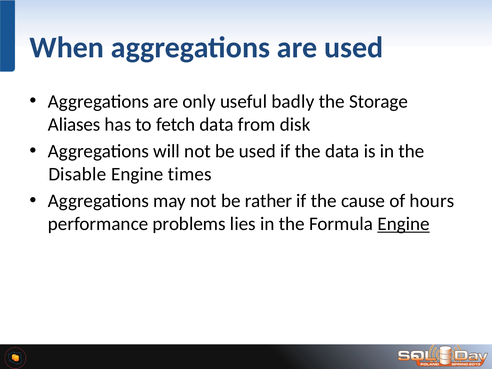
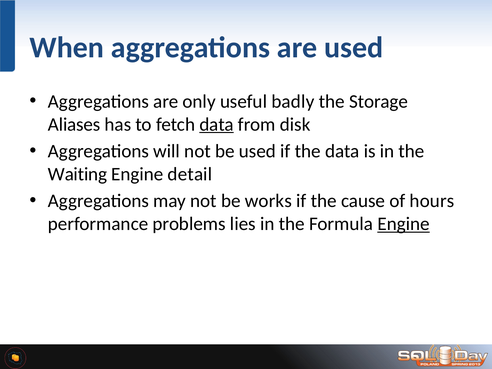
data at (217, 124) underline: none -> present
Disable: Disable -> Waiting
times: times -> detail
rather: rather -> works
